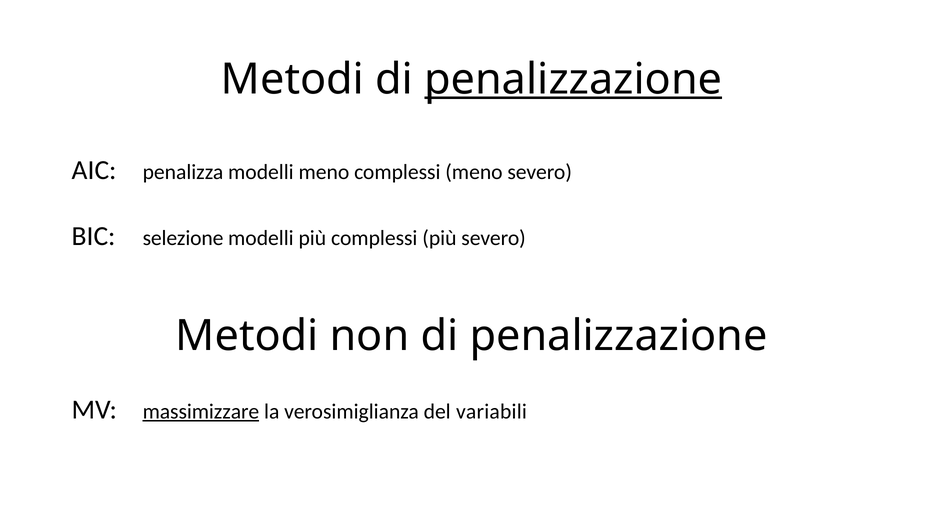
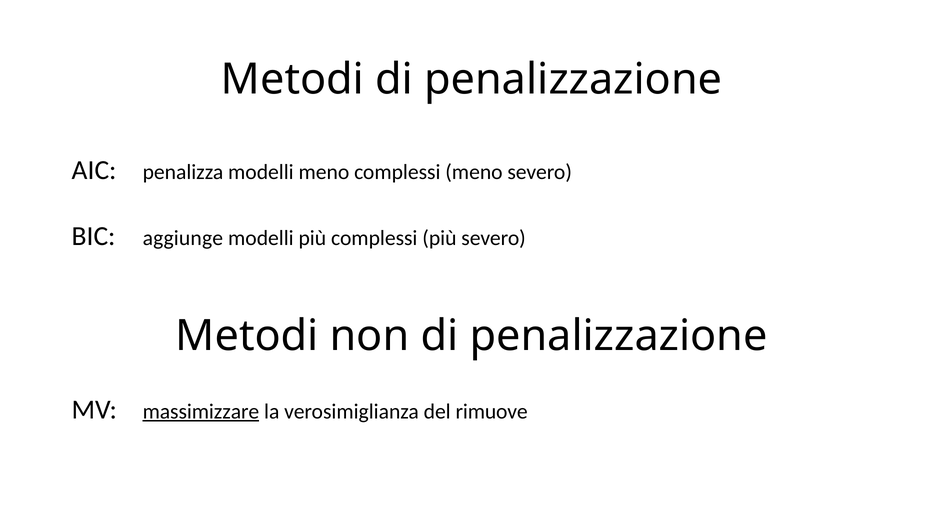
penalizzazione at (573, 79) underline: present -> none
selezione: selezione -> aggiunge
variabili: variabili -> rimuove
